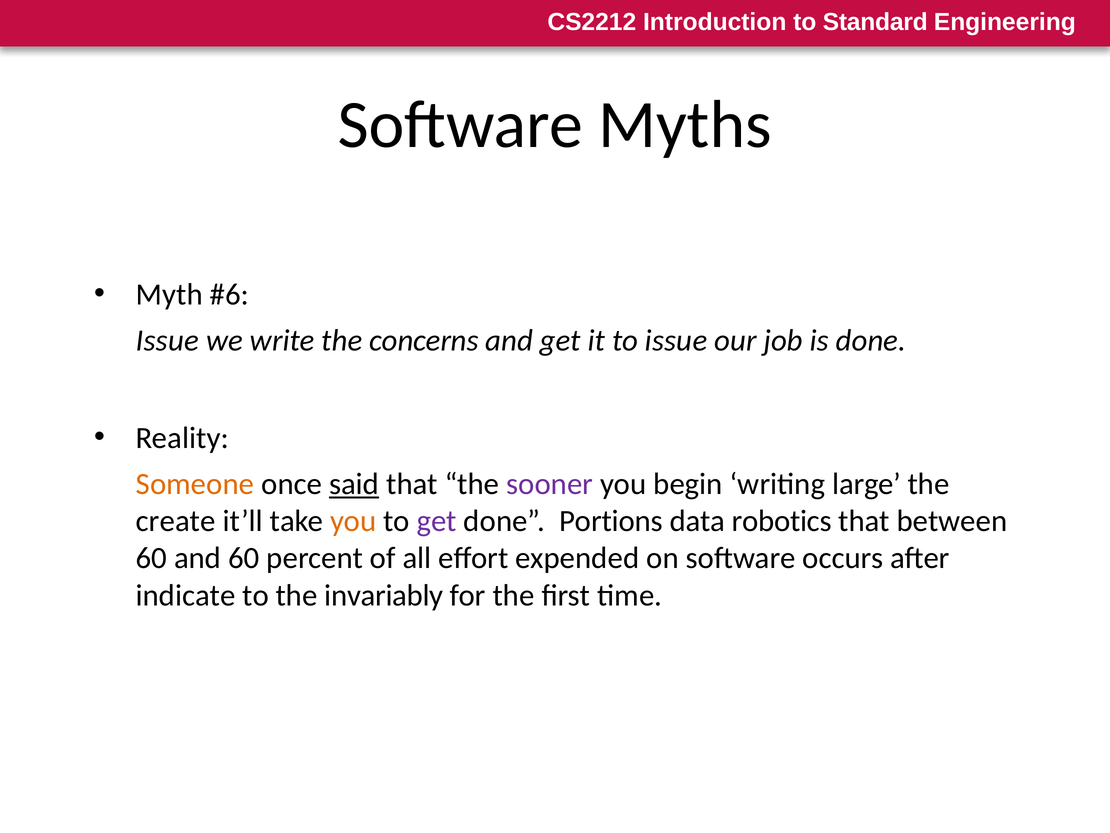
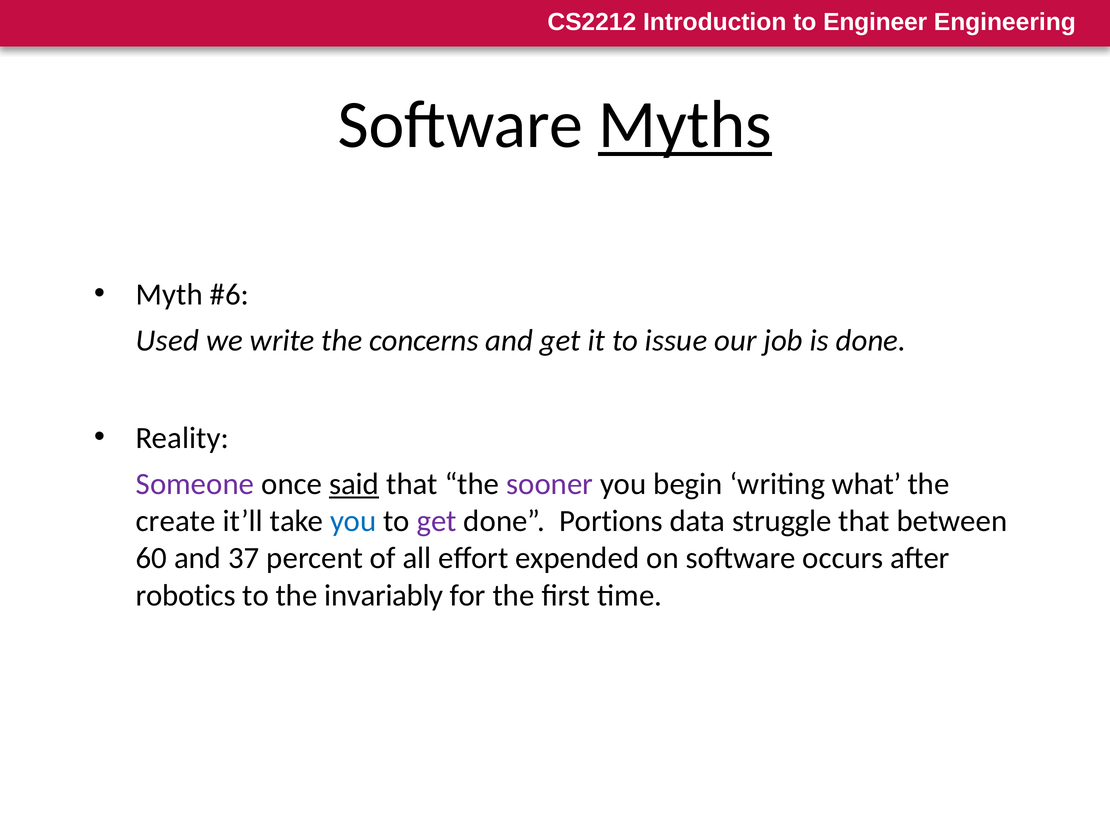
Standard: Standard -> Engineer
Myths underline: none -> present
Issue at (167, 341): Issue -> Used
Someone colour: orange -> purple
large: large -> what
you at (353, 521) colour: orange -> blue
robotics: robotics -> struggle
and 60: 60 -> 37
indicate: indicate -> robotics
